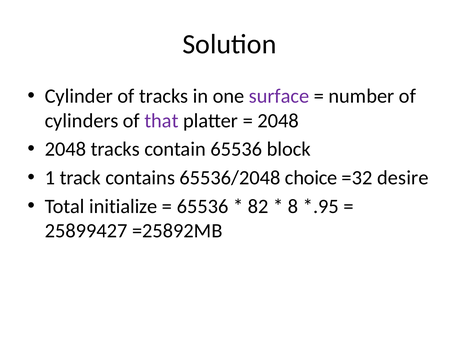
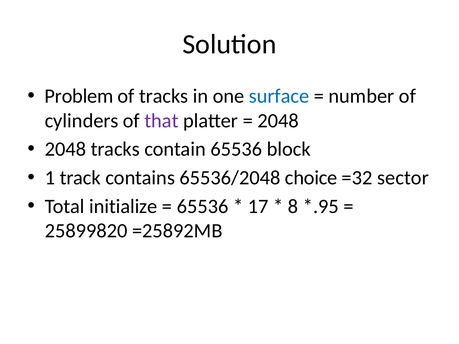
Cylinder: Cylinder -> Problem
surface colour: purple -> blue
desire: desire -> sector
82: 82 -> 17
25899427: 25899427 -> 25899820
